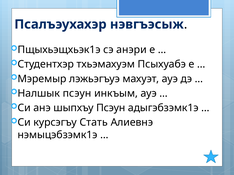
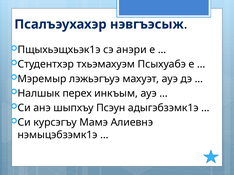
Налшык псэун: псэун -> перех
Стать: Стать -> Мамэ
